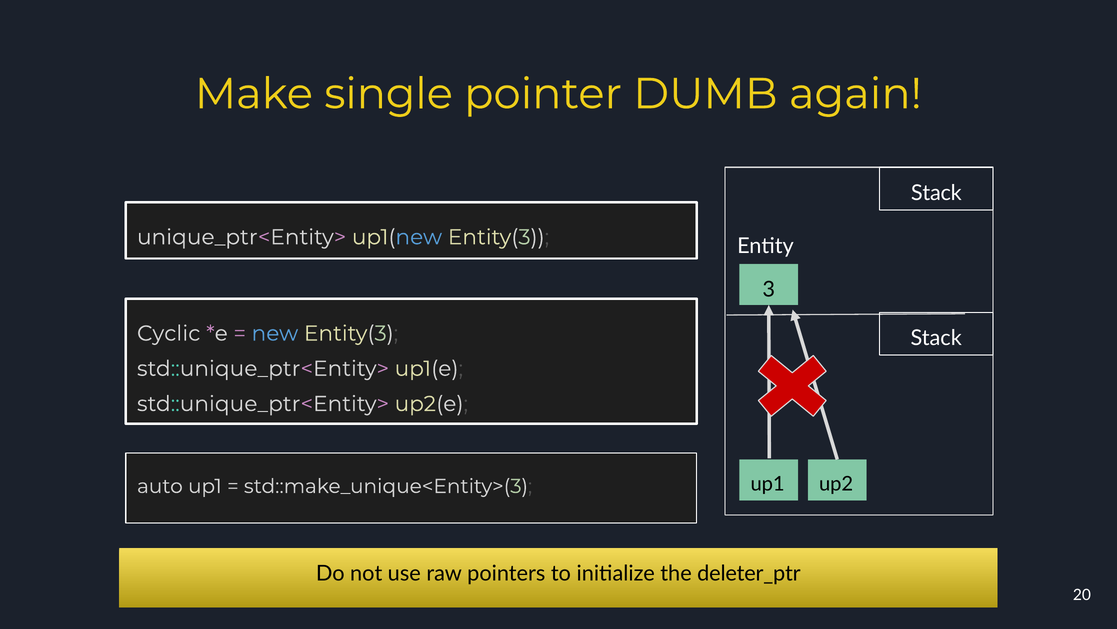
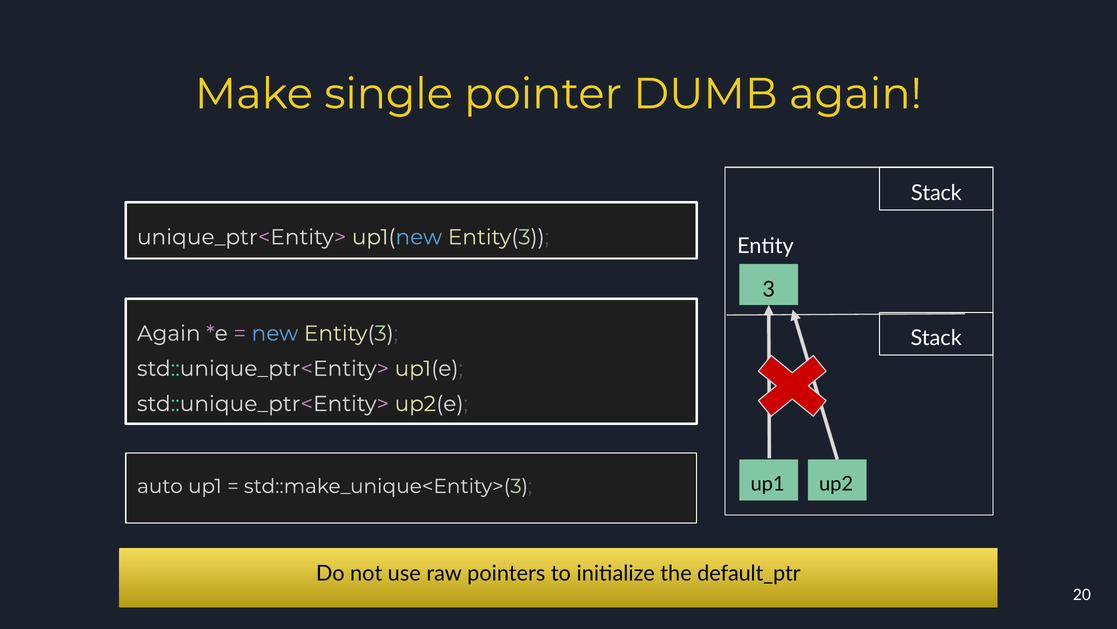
Cyclic at (169, 333): Cyclic -> Again
deleter_ptr: deleter_ptr -> default_ptr
